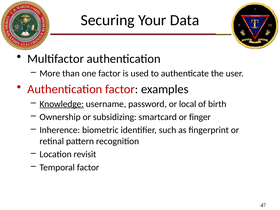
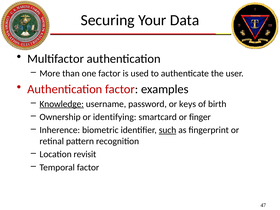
local: local -> keys
subsidizing: subsidizing -> identifying
such underline: none -> present
